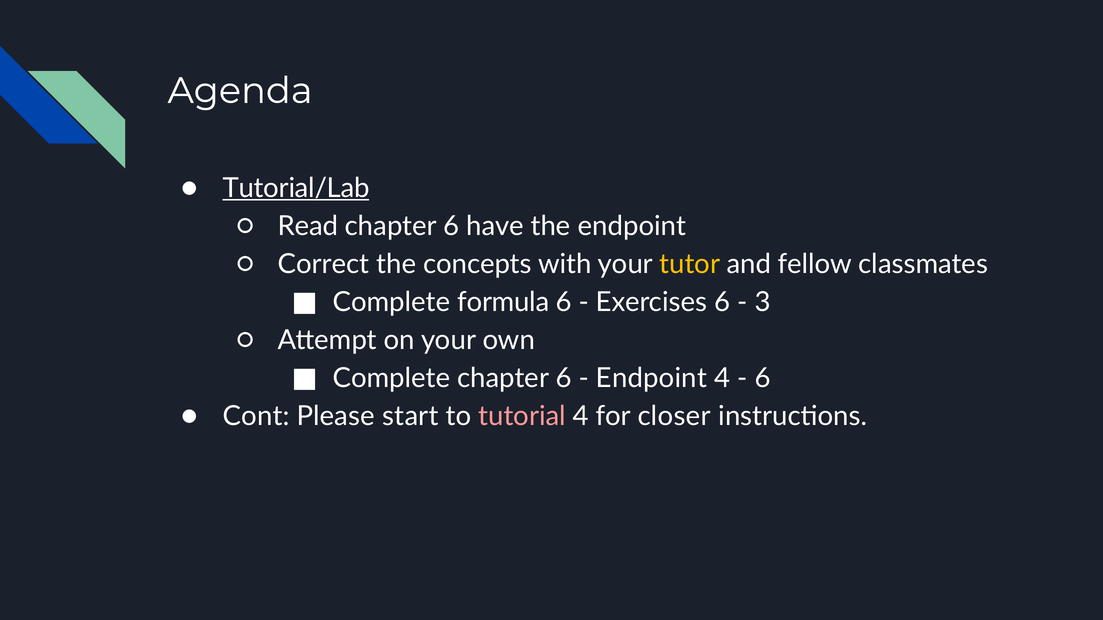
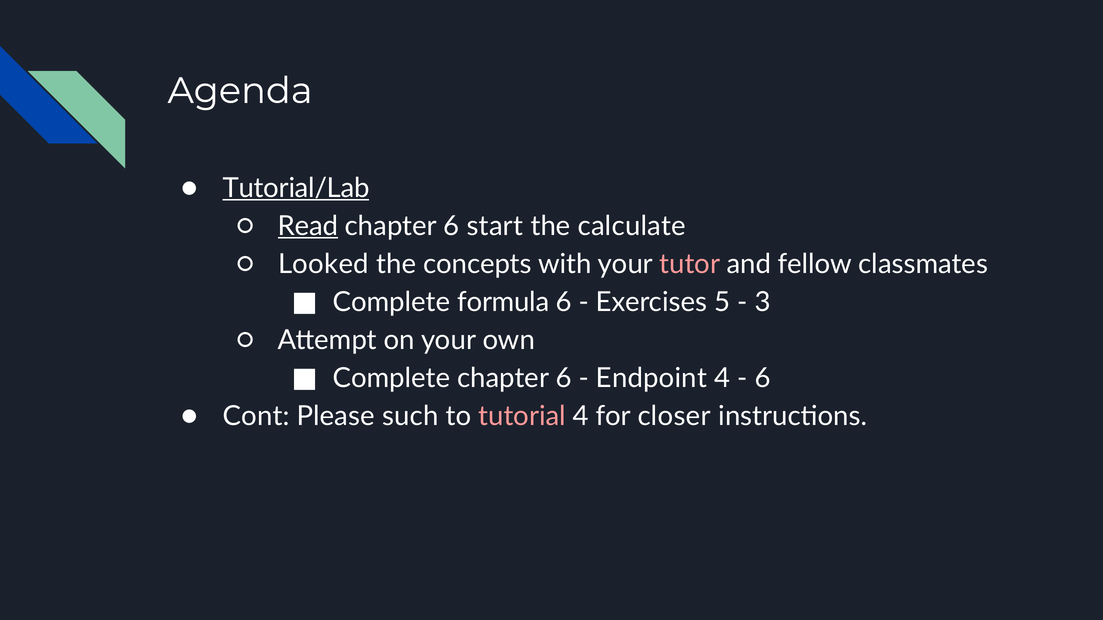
Read underline: none -> present
have: have -> start
the endpoint: endpoint -> calculate
Correct: Correct -> Looked
tutor colour: yellow -> pink
Exercises 6: 6 -> 5
start: start -> such
